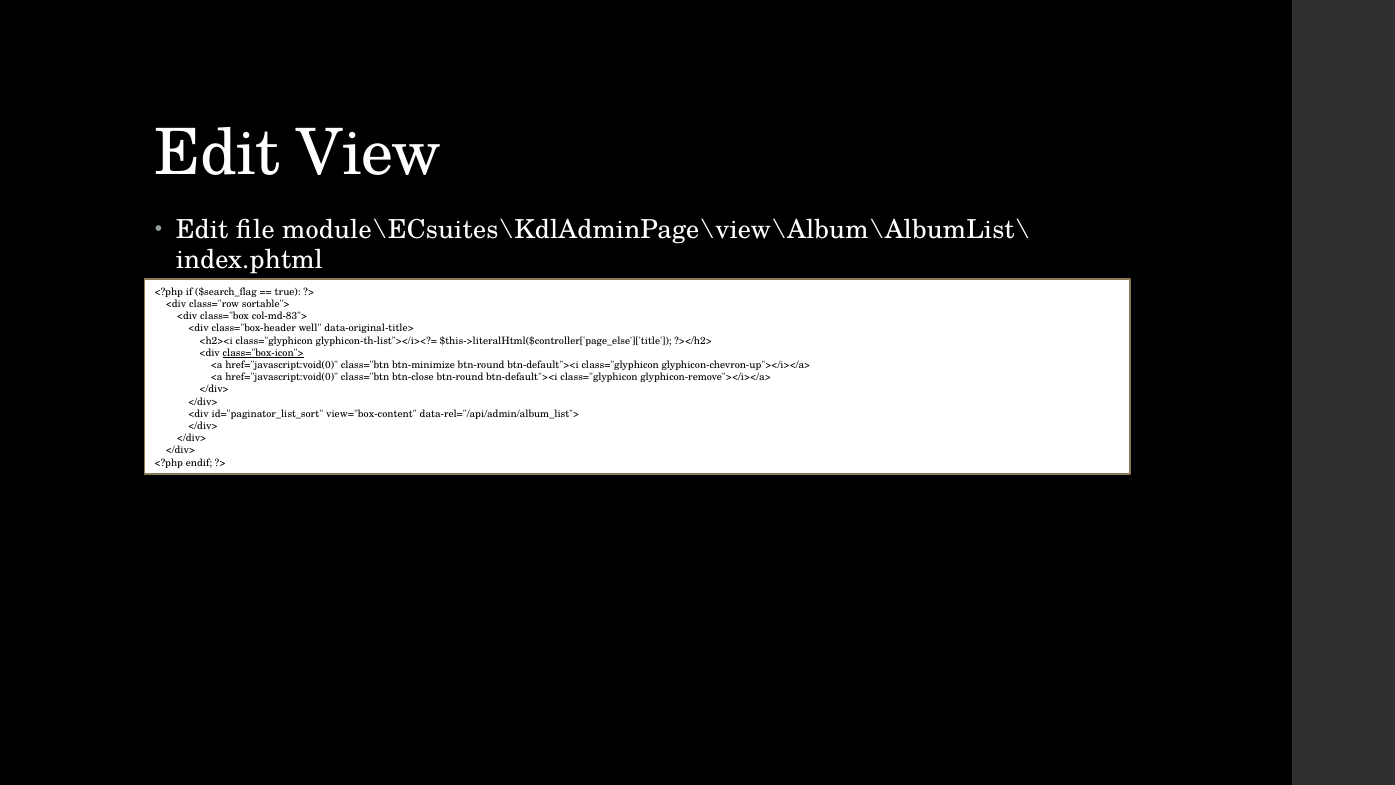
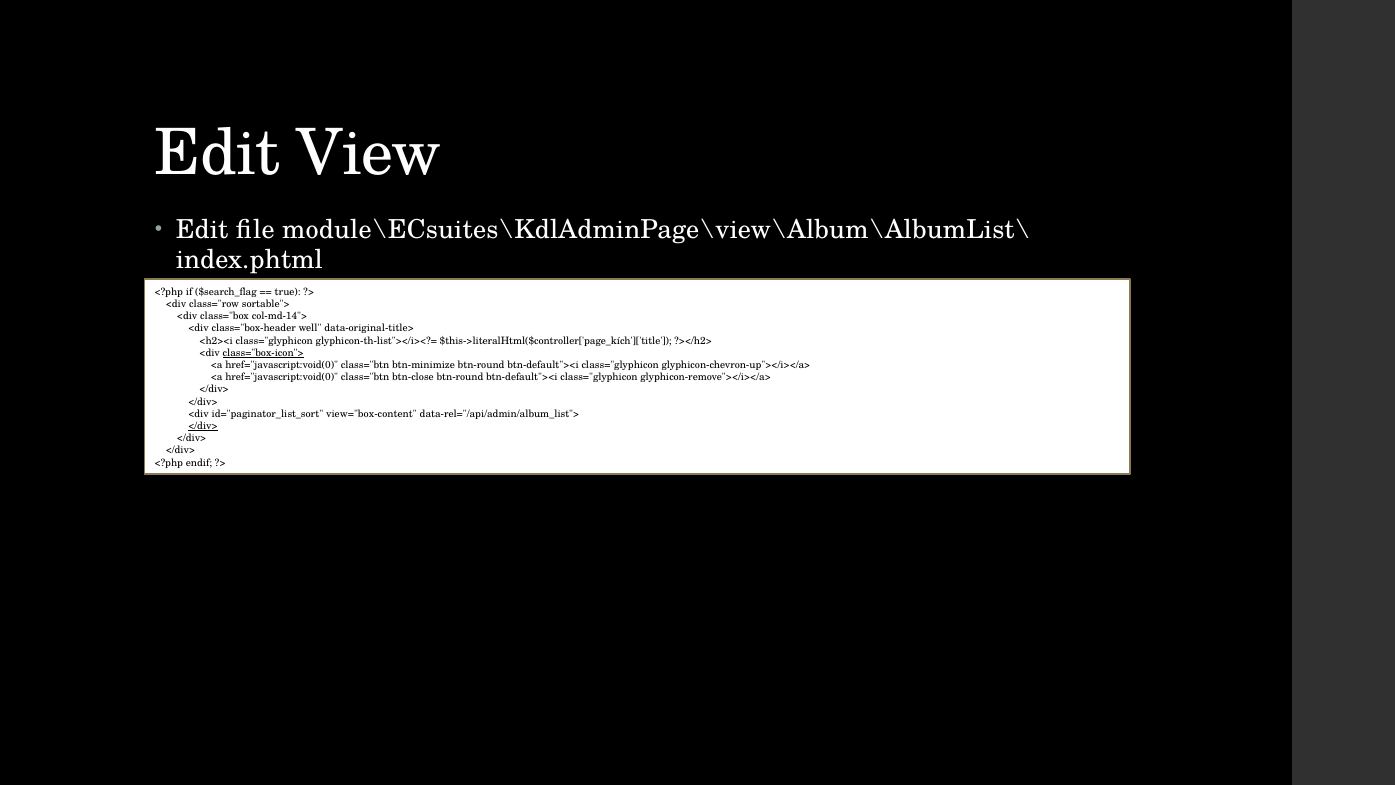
col-md-83">: col-md-83"> -> col-md-14">
$this->literalHtml($controller['page_else']['title: $this->literalHtml($controller['page_else']['title -> $this->literalHtml($controller['page_kích']['title
</div> at (203, 426) underline: none -> present
